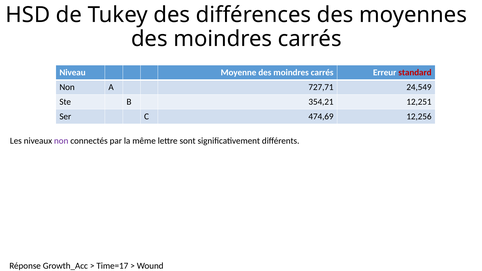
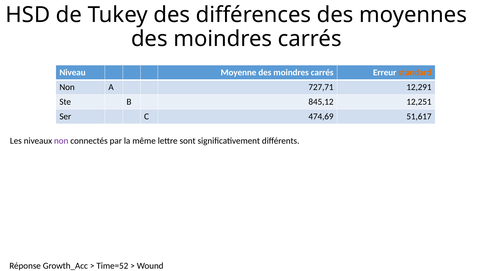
standard colour: red -> orange
24,549: 24,549 -> 12,291
354,21: 354,21 -> 845,12
12,256: 12,256 -> 51,617
Time=17: Time=17 -> Time=52
